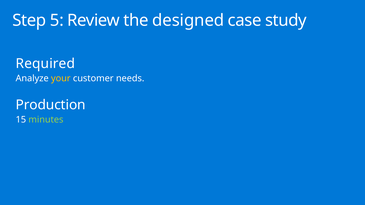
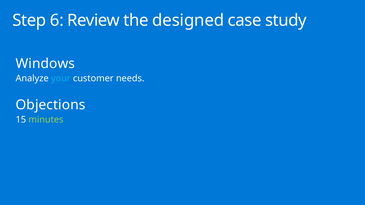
5: 5 -> 6
Required: Required -> Windows
your colour: yellow -> light blue
Production: Production -> Objections
